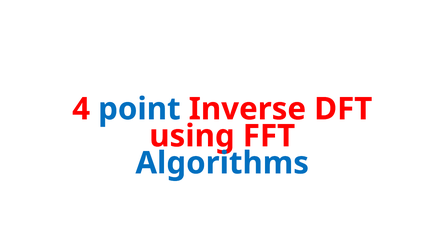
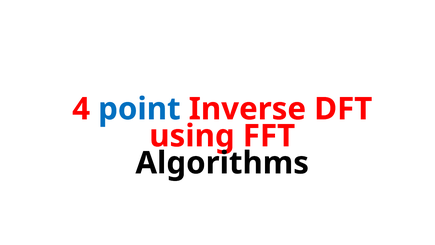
Algorithms colour: blue -> black
